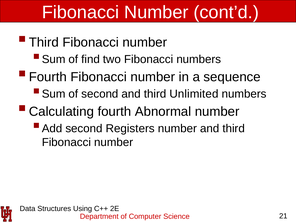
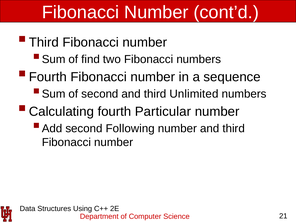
Abnormal: Abnormal -> Particular
Registers: Registers -> Following
